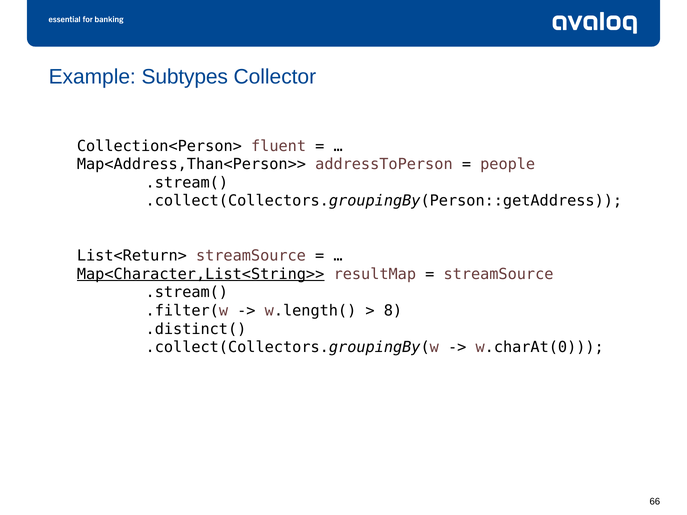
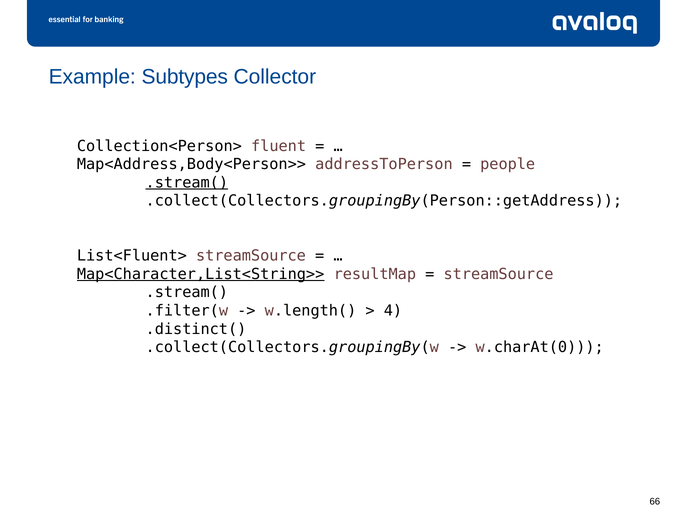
Map<Address,Than<Person>>: Map<Address,Than<Person>> -> Map<Address,Body<Person>>
.stream( at (187, 183) underline: none -> present
List<Return>: List<Return> -> List<Fluent>
8: 8 -> 4
